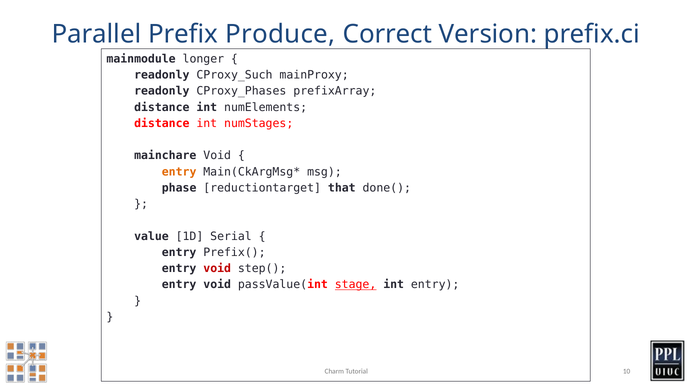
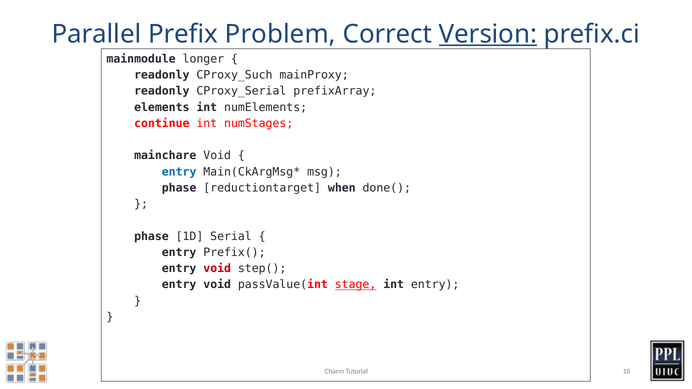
Produce: Produce -> Problem
Version underline: none -> present
CProxy_Phases: CProxy_Phases -> CProxy_Serial
distance at (162, 107): distance -> elements
distance at (162, 123): distance -> continue
entry at (179, 172) colour: orange -> blue
that: that -> when
value at (151, 236): value -> phase
